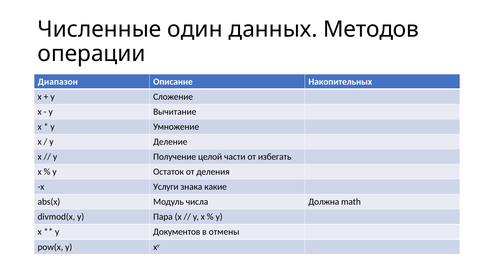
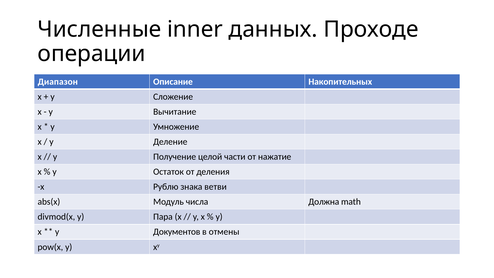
один: один -> inner
Методов: Методов -> Проходе
избегать: избегать -> нажатие
Услуги: Услуги -> Рублю
какие: какие -> ветви
